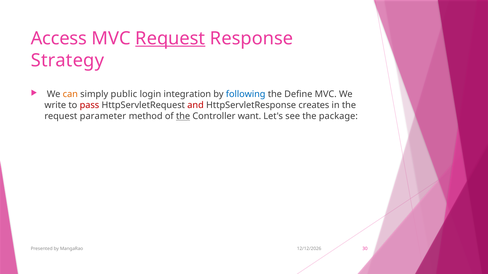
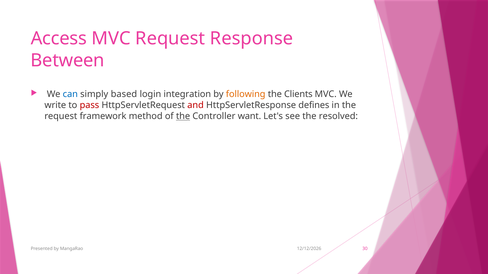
Request at (170, 38) underline: present -> none
Strategy: Strategy -> Between
can colour: orange -> blue
public: public -> based
following colour: blue -> orange
Define: Define -> Clients
creates: creates -> defines
parameter: parameter -> framework
package: package -> resolved
